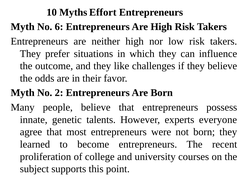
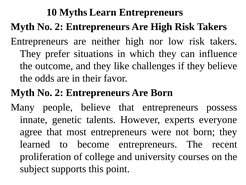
Effort: Effort -> Learn
6 at (59, 27): 6 -> 2
